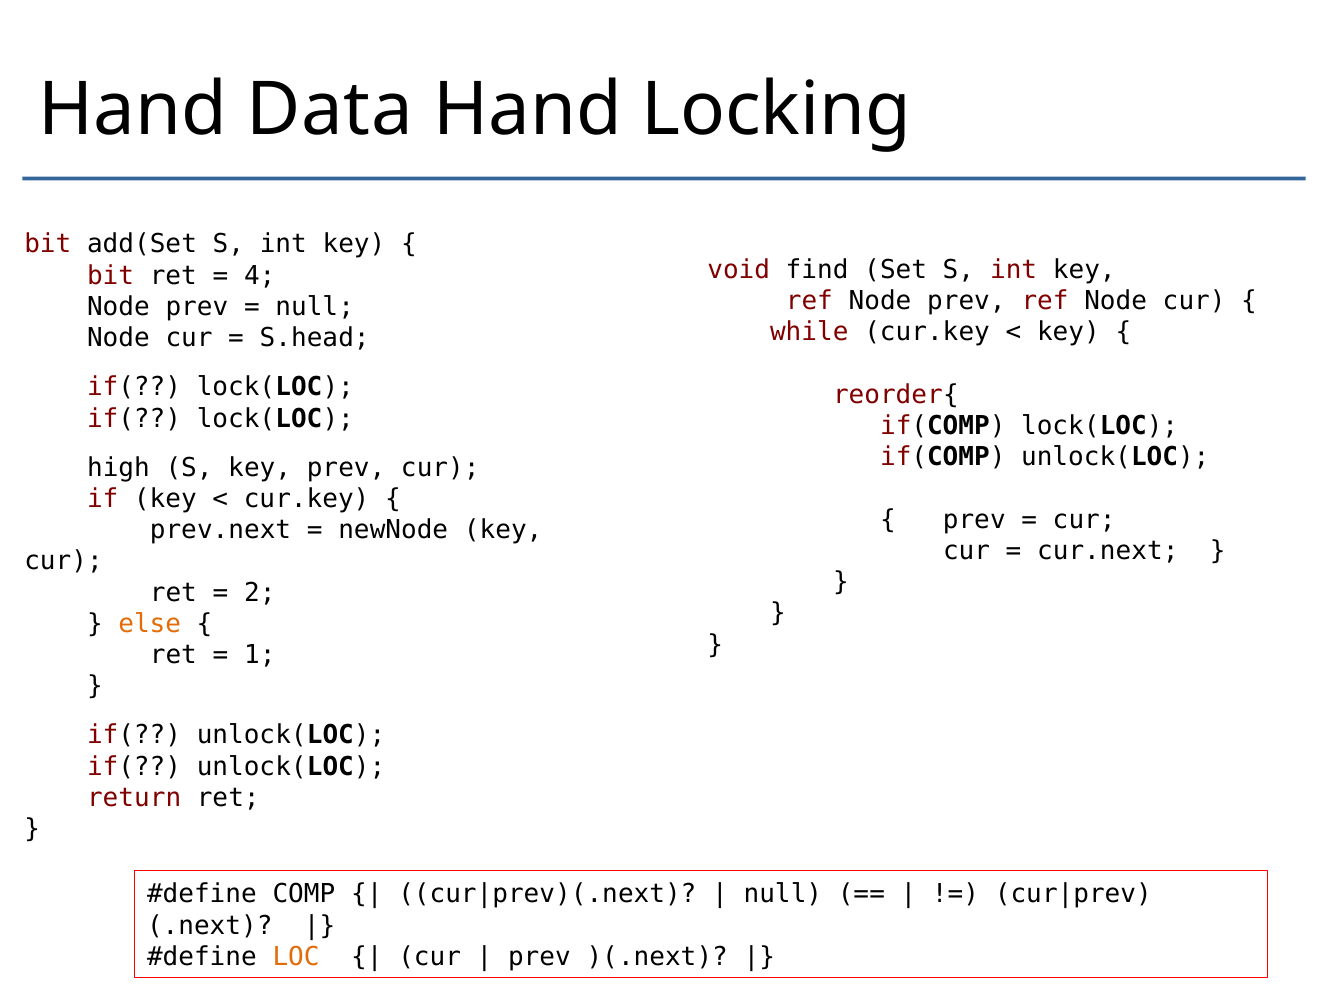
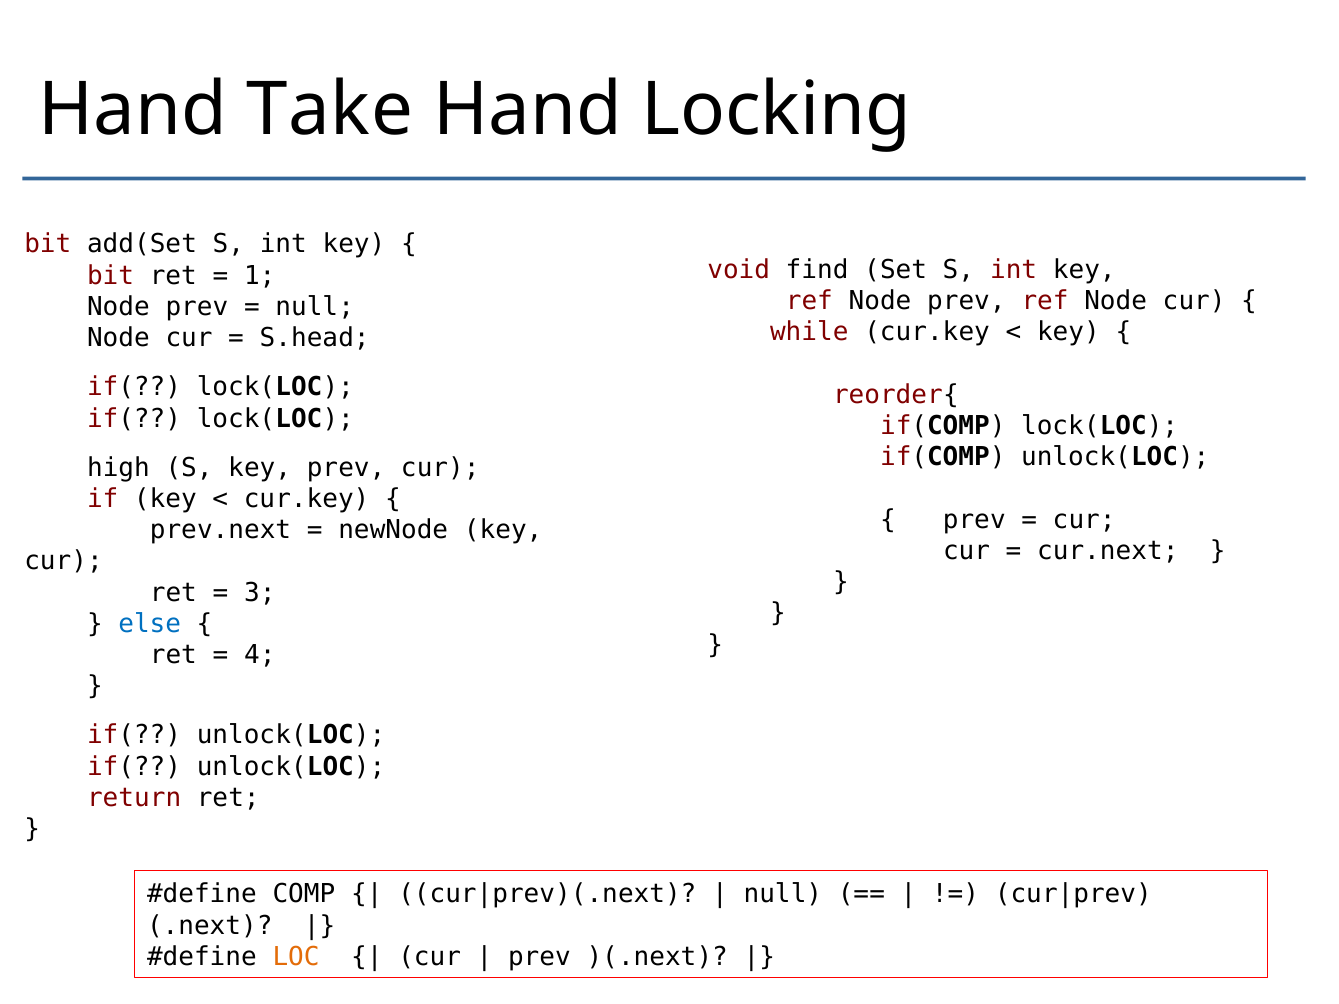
Data: Data -> Take
4: 4 -> 1
2: 2 -> 3
else colour: orange -> blue
1: 1 -> 4
